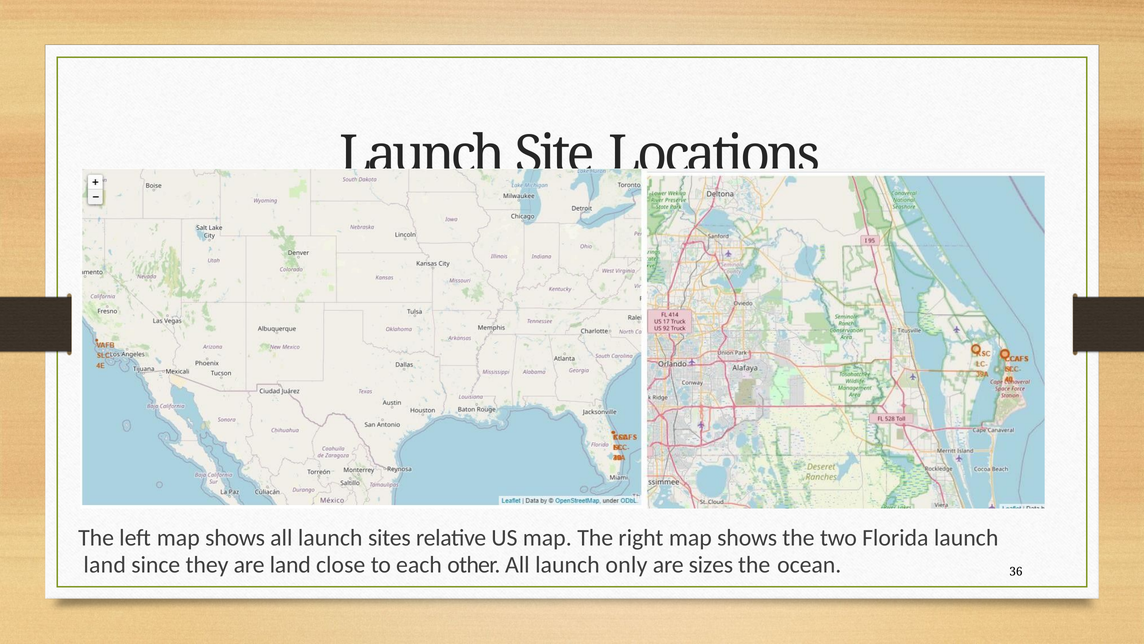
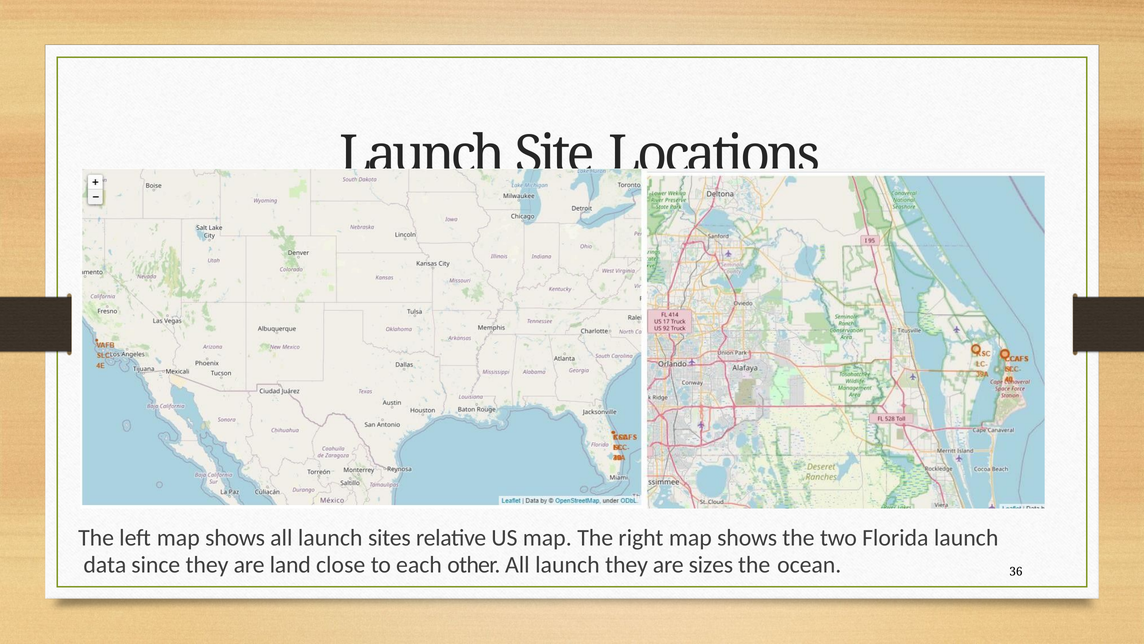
land at (105, 565): land -> data
launch only: only -> they
